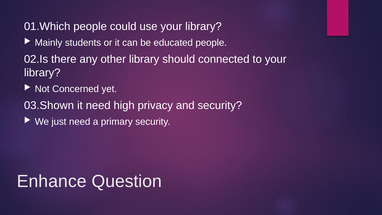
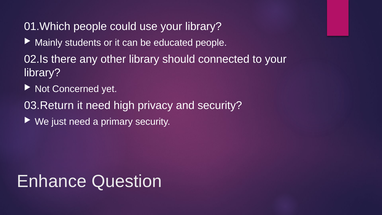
03.Shown: 03.Shown -> 03.Return
